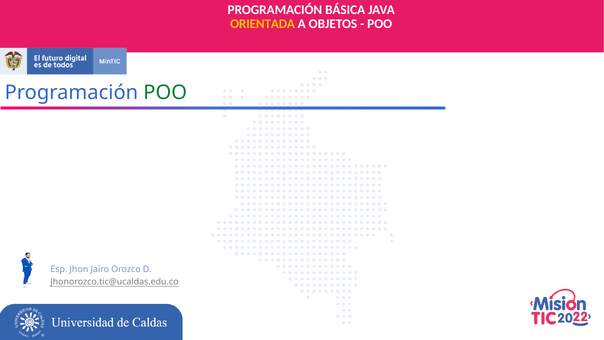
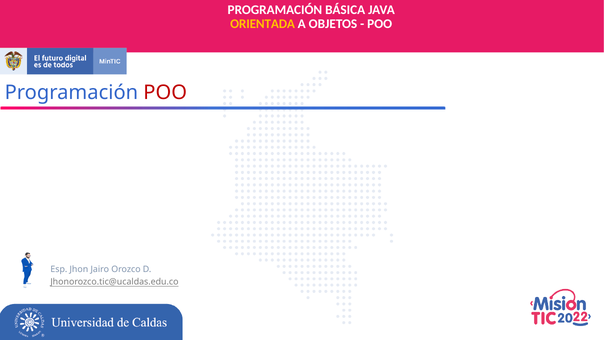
POO at (165, 93) colour: green -> red
